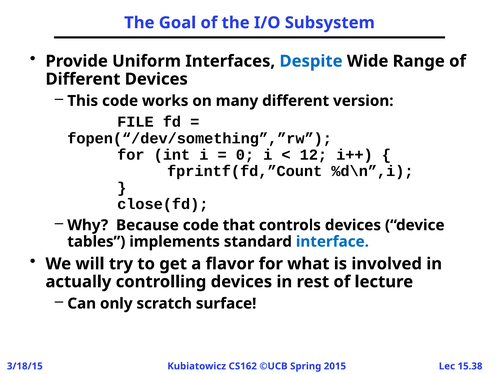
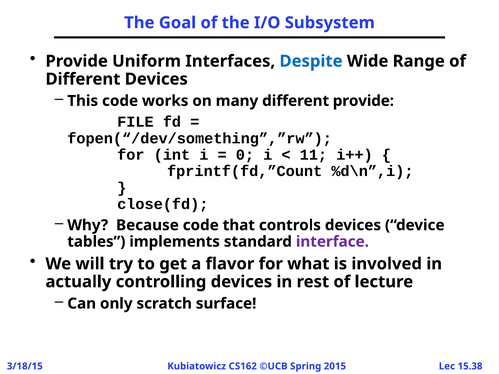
different version: version -> provide
12: 12 -> 11
interface colour: blue -> purple
